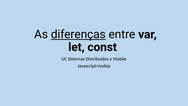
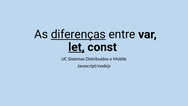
let underline: none -> present
